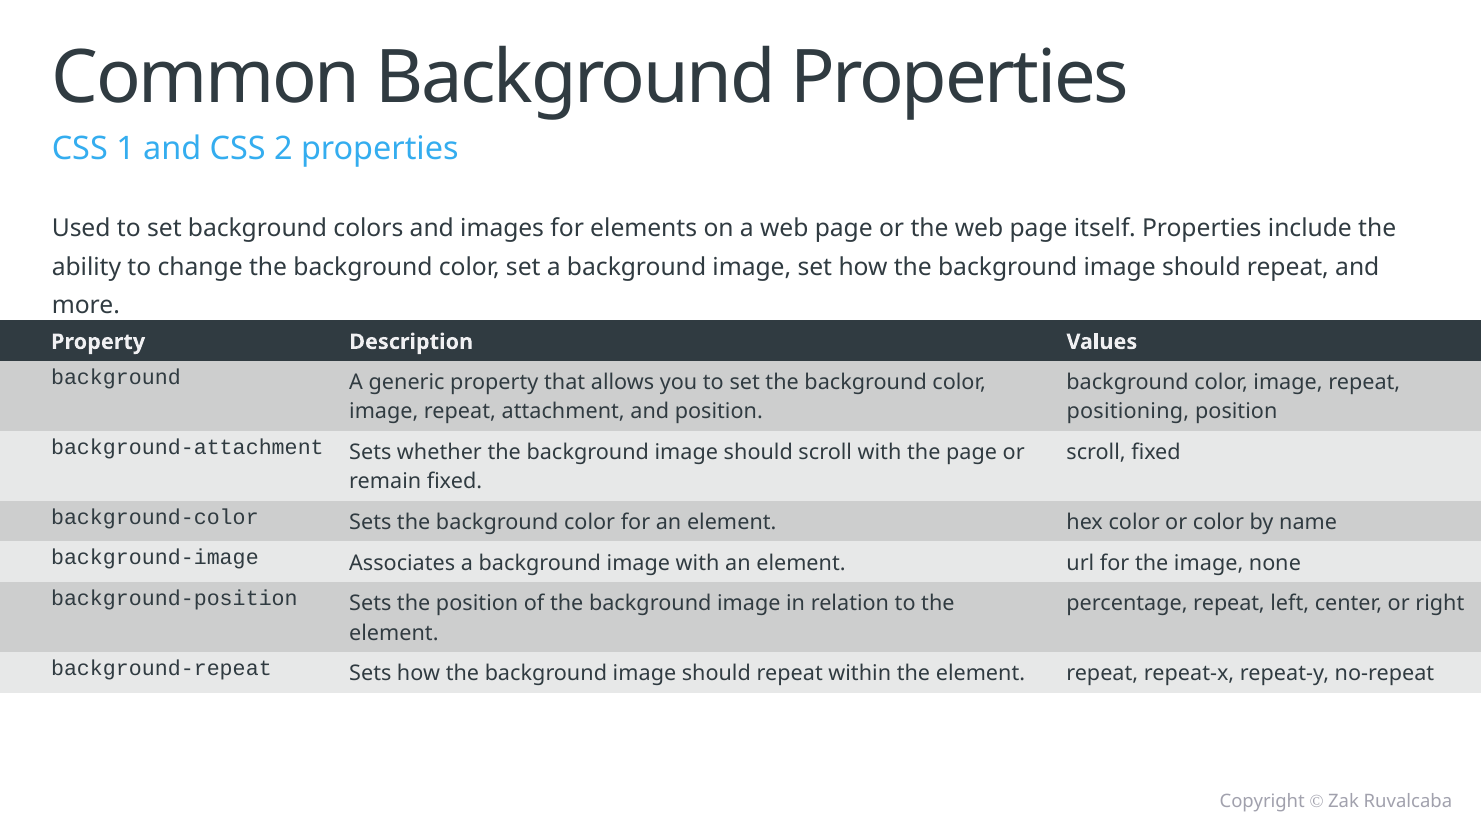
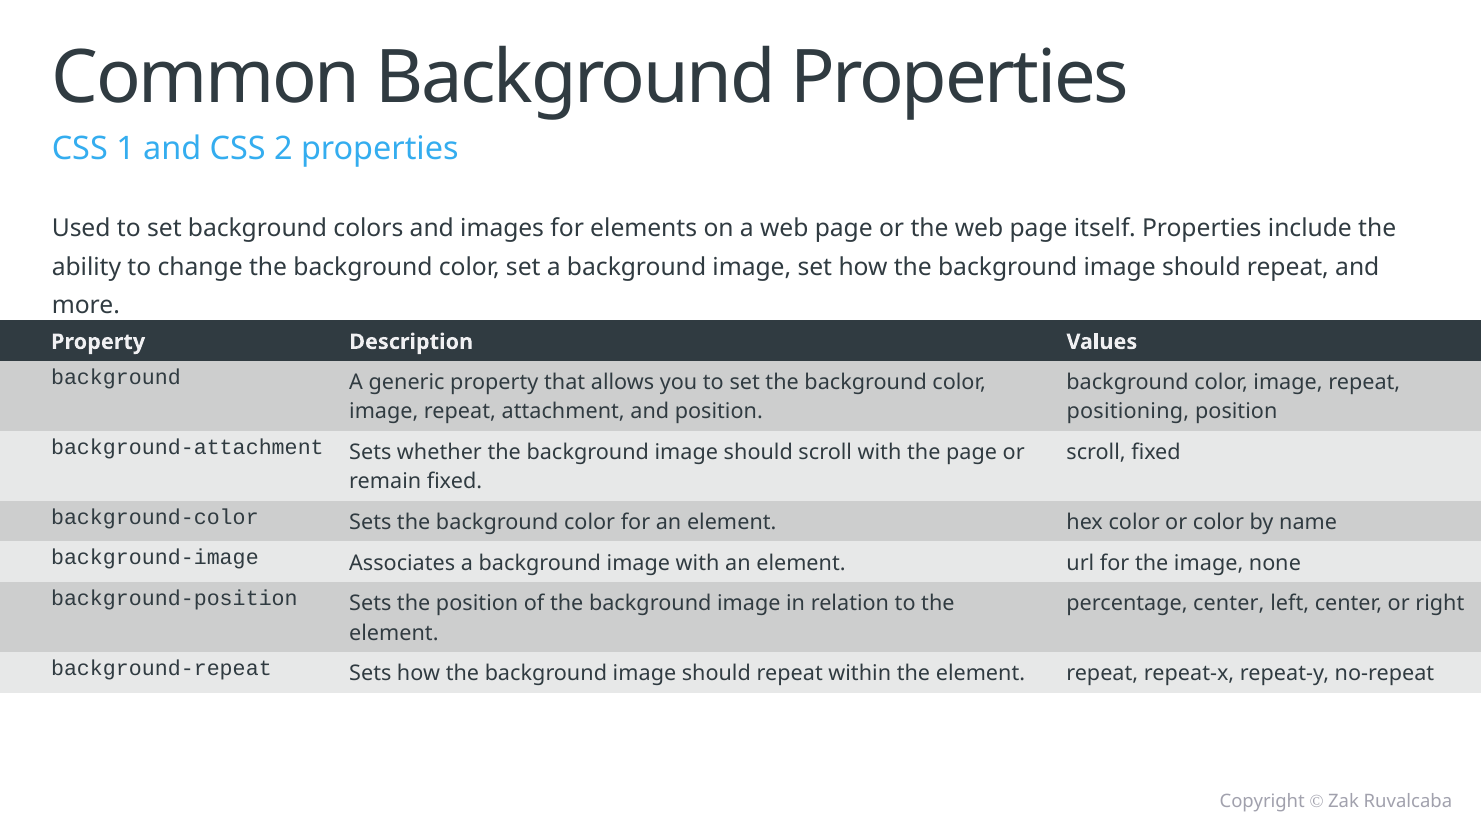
percentage repeat: repeat -> center
